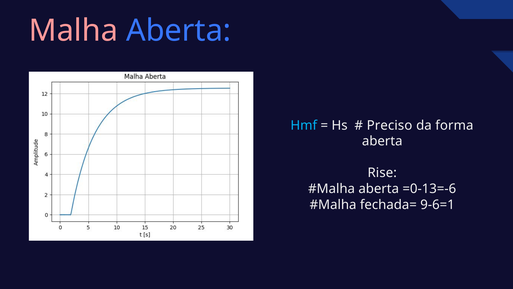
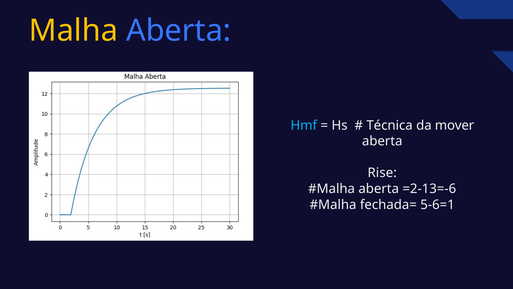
Malha colour: pink -> yellow
Preciso: Preciso -> Técnica
forma: forma -> mover
=0-13=-6: =0-13=-6 -> =2-13=-6
9-6=1: 9-6=1 -> 5-6=1
